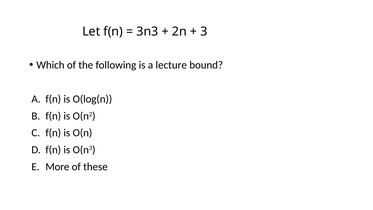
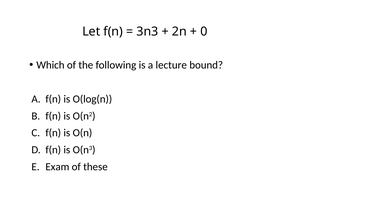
3: 3 -> 0
More: More -> Exam
